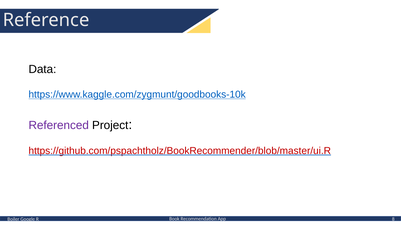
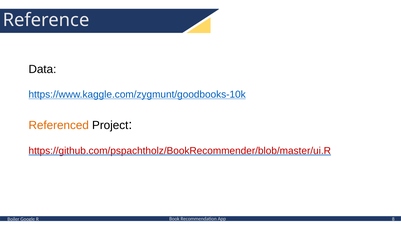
Referenced colour: purple -> orange
